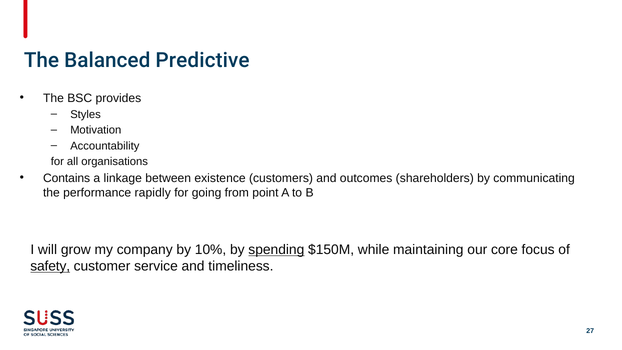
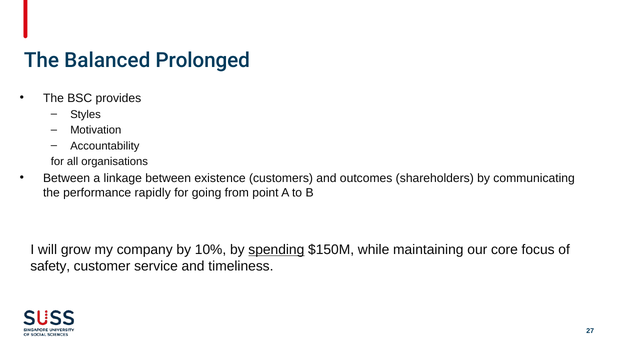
Predictive: Predictive -> Prolonged
Contains at (67, 178): Contains -> Between
safety underline: present -> none
